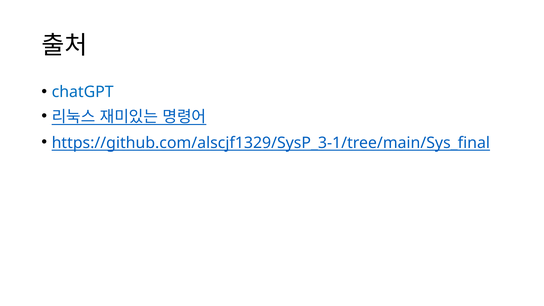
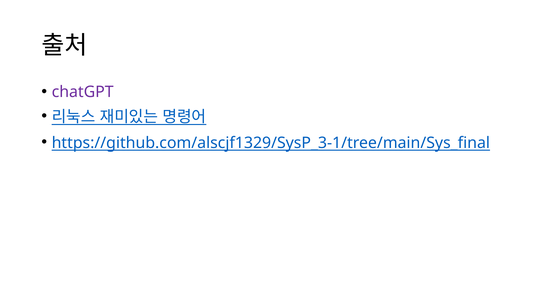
chatGPT colour: blue -> purple
